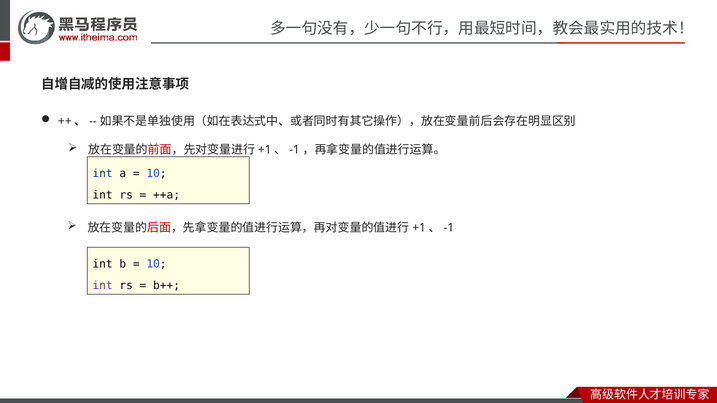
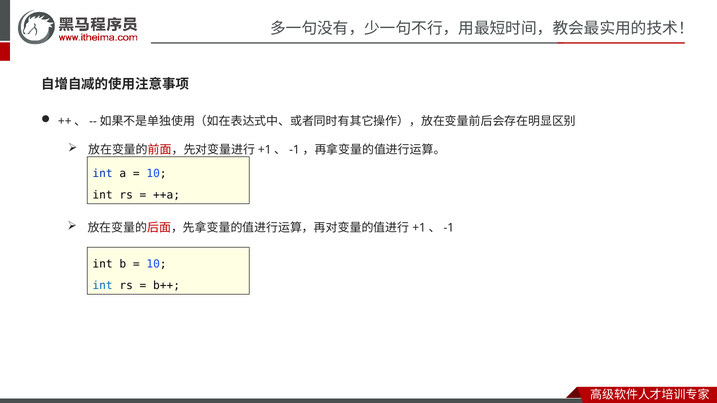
int at (103, 286) colour: purple -> blue
